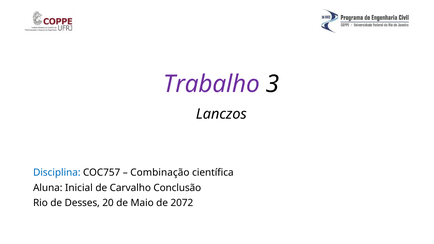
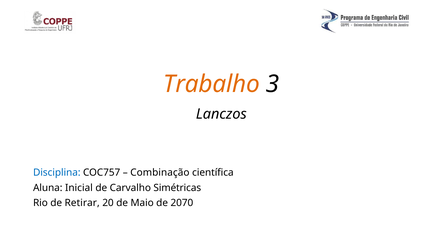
Trabalho colour: purple -> orange
Conclusão: Conclusão -> Simétricas
Desses: Desses -> Retirar
2072: 2072 -> 2070
